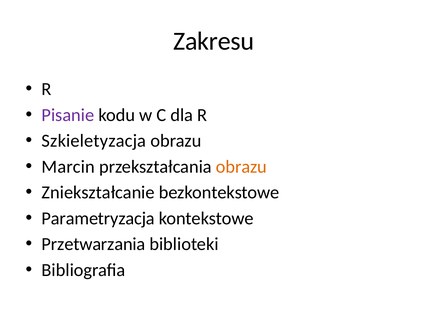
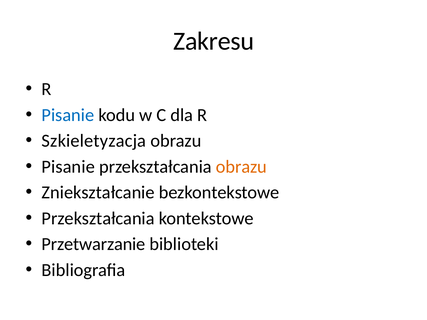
Pisanie at (68, 115) colour: purple -> blue
Marcin at (68, 167): Marcin -> Pisanie
Parametryzacja at (98, 219): Parametryzacja -> Przekształcania
Przetwarzania: Przetwarzania -> Przetwarzanie
